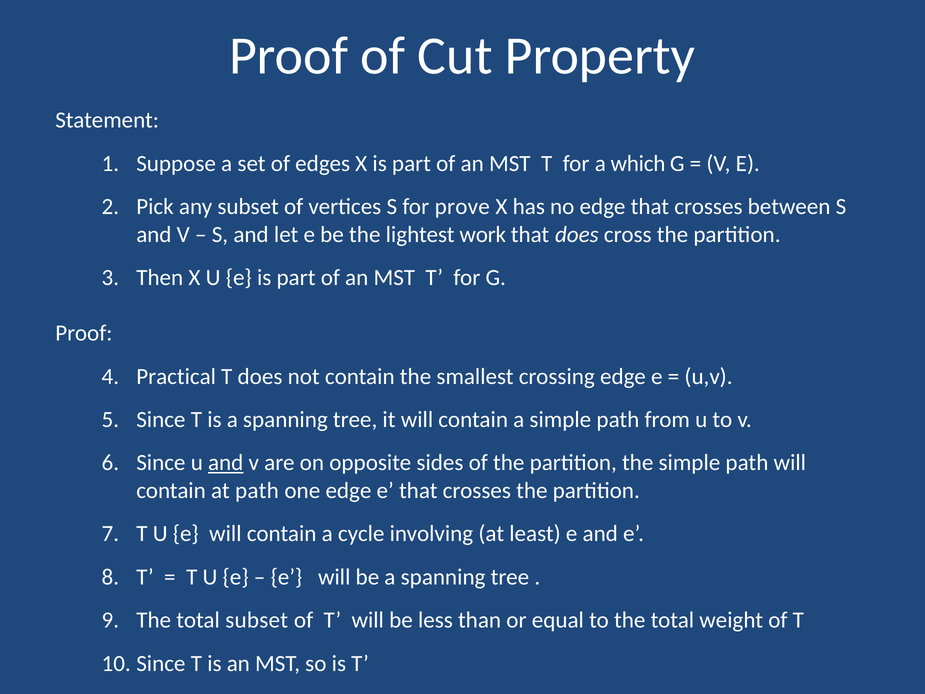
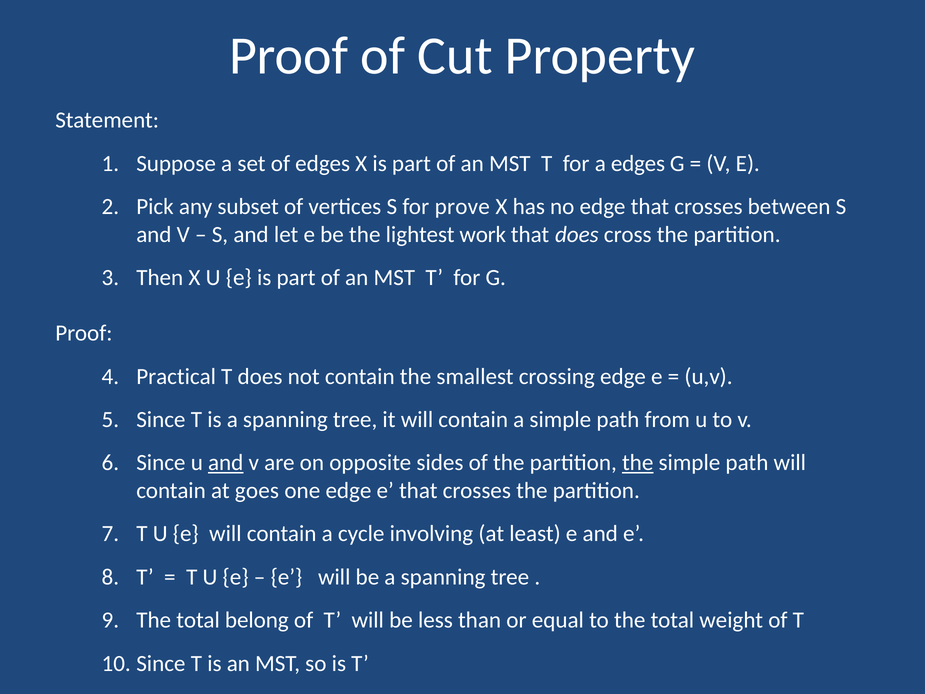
a which: which -> edges
the at (638, 463) underline: none -> present
at path: path -> goes
total subset: subset -> belong
